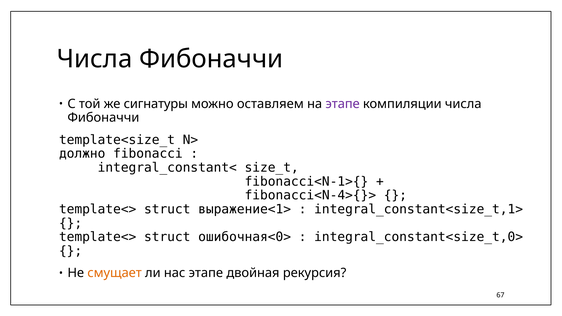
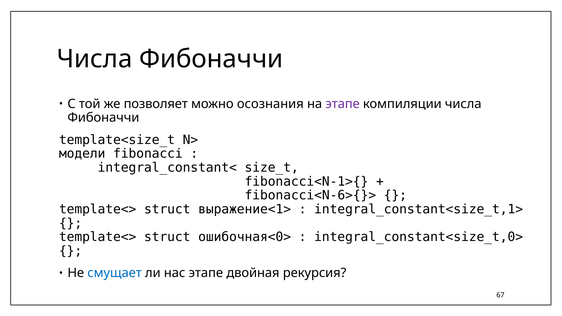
сигнатуры: сигнатуры -> позволяет
оставляем: оставляем -> осознания
должно: должно -> модели
fibonacci<N-4>{}>: fibonacci<N-4>{}> -> fibonacci<N-6>{}>
смущает colour: orange -> blue
